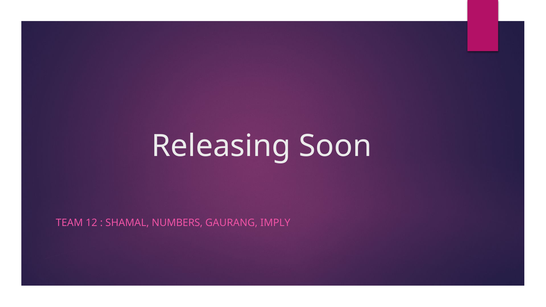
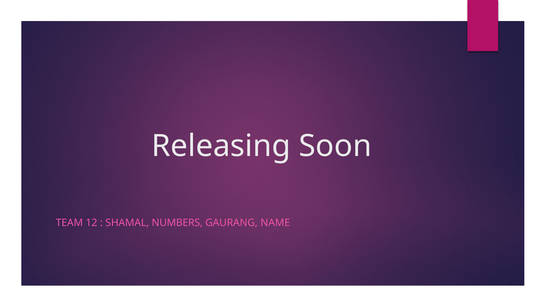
IMPLY: IMPLY -> NAME
